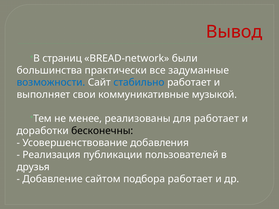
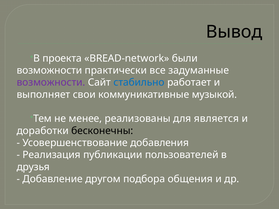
Вывод colour: red -> black
страниц: страниц -> проекта
большинства at (49, 70): большинства -> возможности
возможности at (51, 83) colour: blue -> purple
для работает: работает -> является
сайтом: сайтом -> другом
подбора работает: работает -> общения
